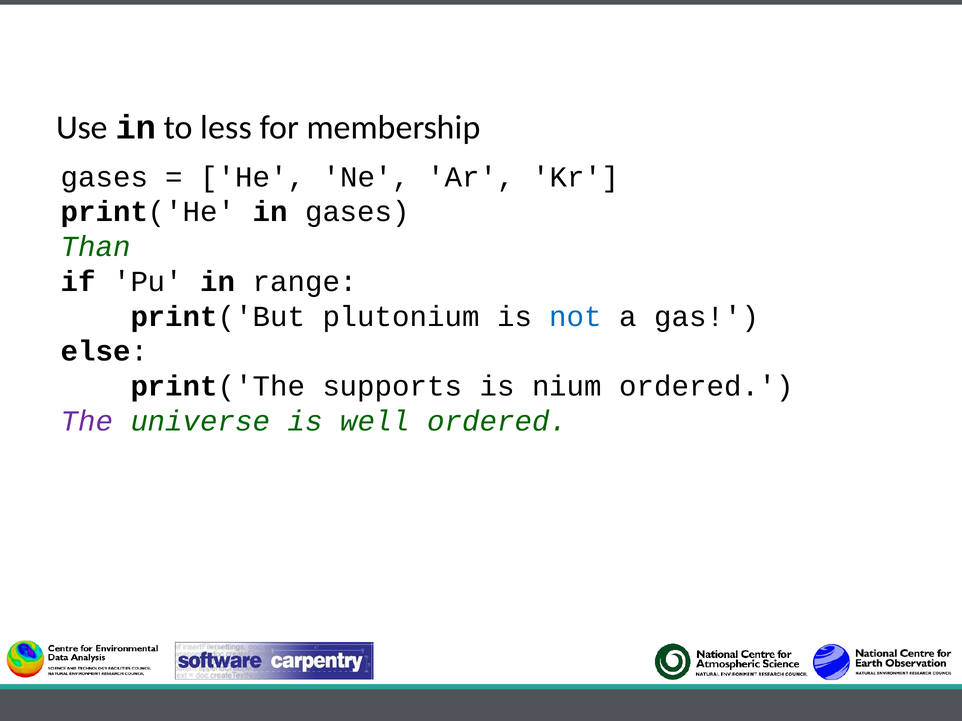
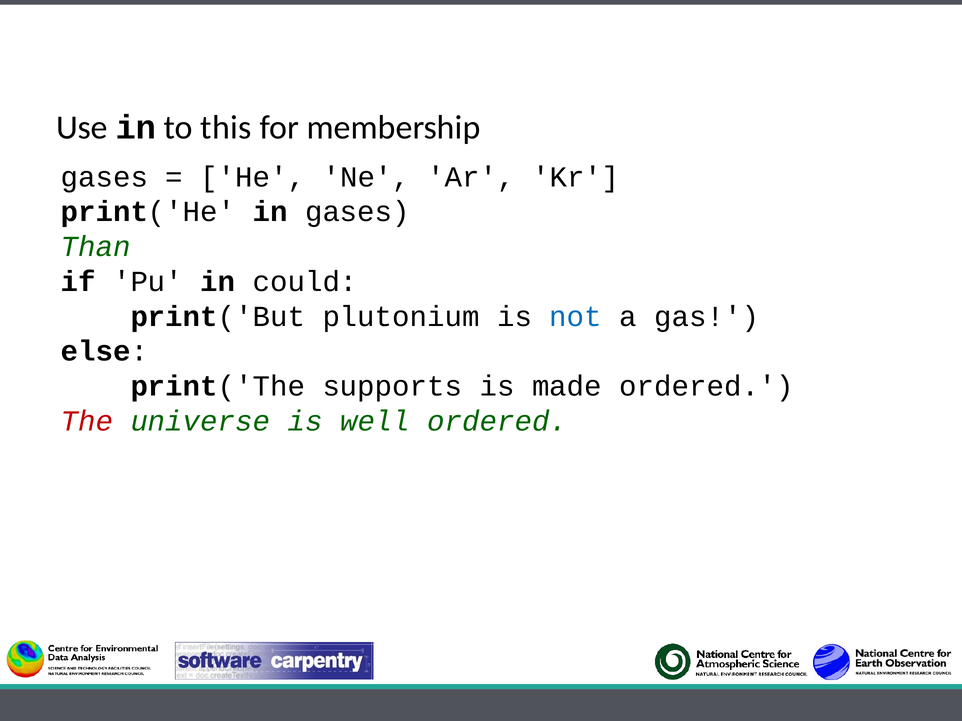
less: less -> this
range: range -> could
nium: nium -> made
The colour: purple -> red
